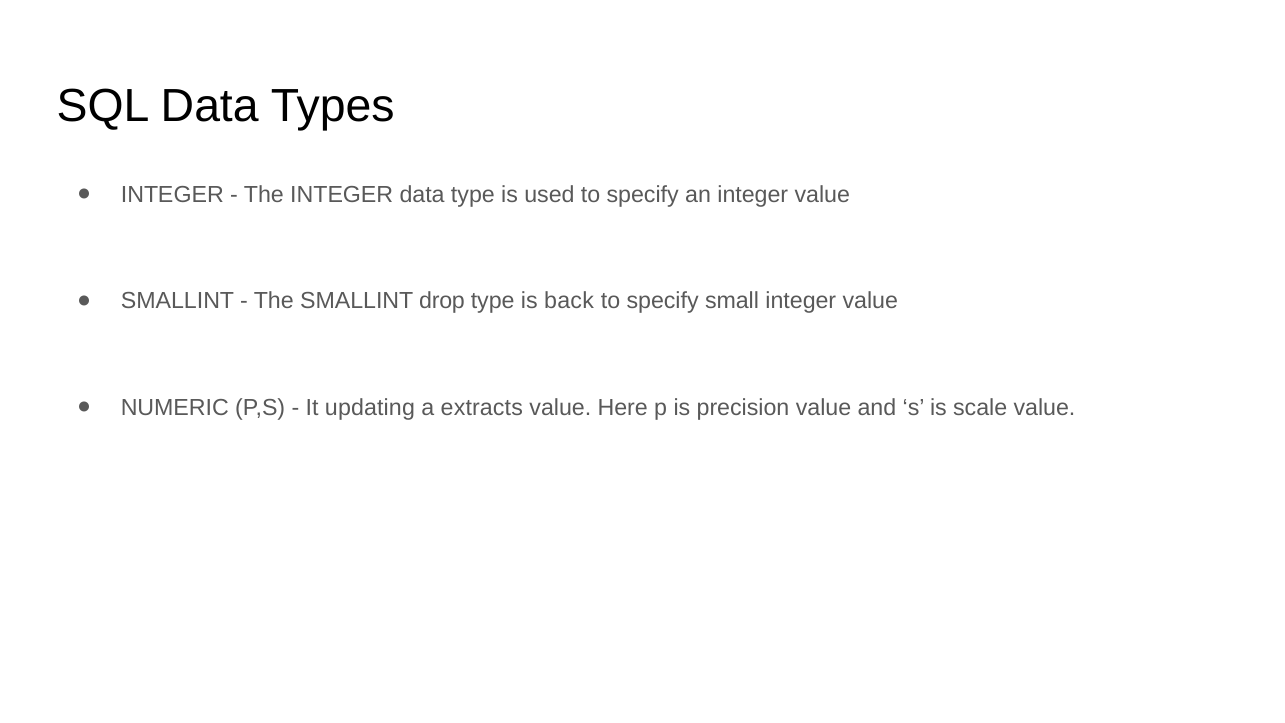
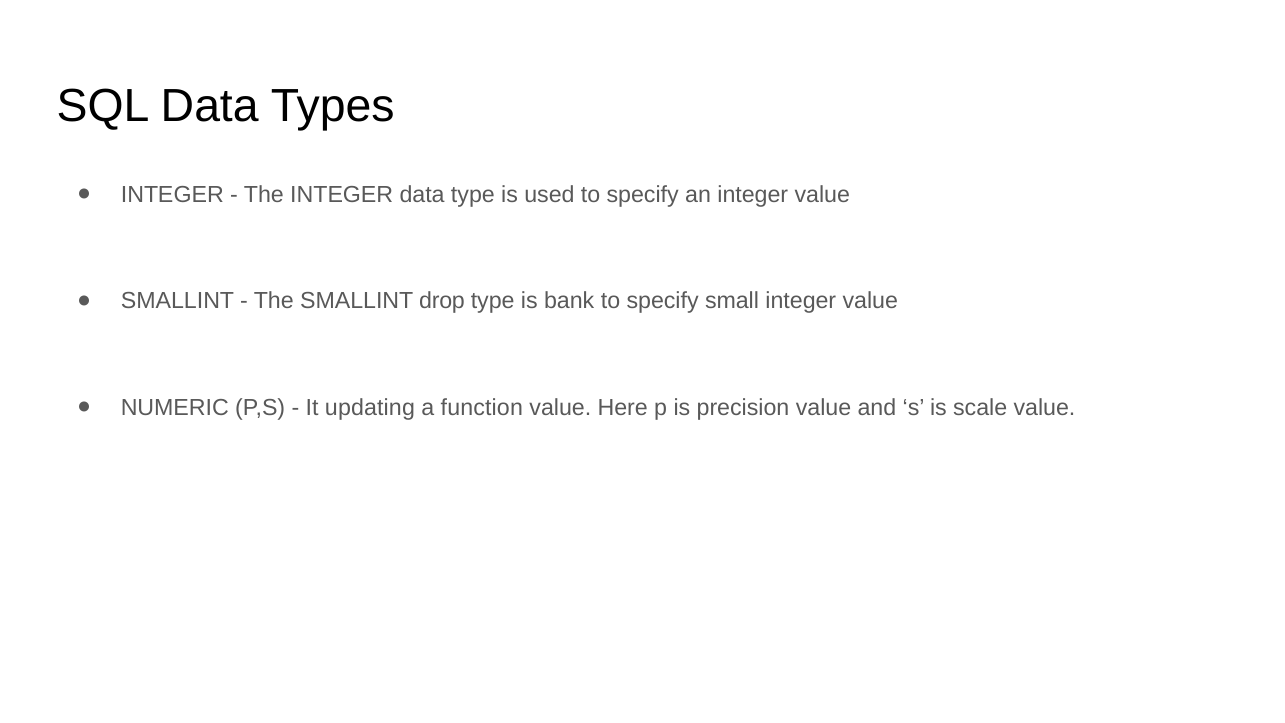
back: back -> bank
extracts: extracts -> function
